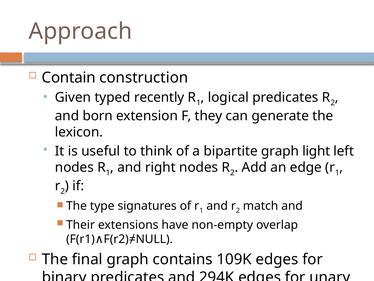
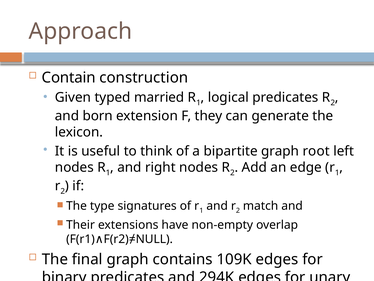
recently: recently -> married
light: light -> root
